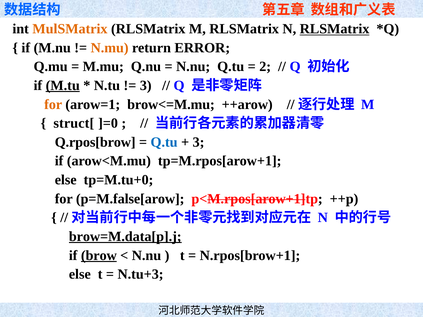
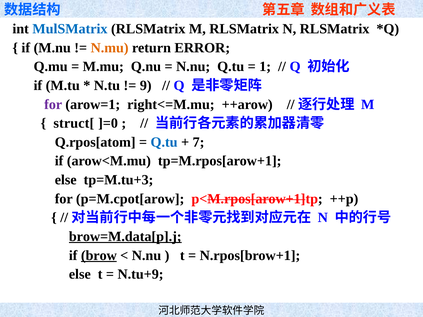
MulSMatrix colour: orange -> blue
RLSMatrix at (335, 29) underline: present -> none
2: 2 -> 1
M.tu underline: present -> none
3 at (146, 86): 3 -> 9
for at (53, 104) colour: orange -> purple
brow<=M.mu: brow<=M.mu -> right<=M.mu
Q.rpos[brow: Q.rpos[brow -> Q.rpos[atom
3 at (199, 142): 3 -> 7
tp=M.tu+0: tp=M.tu+0 -> tp=M.tu+3
p=M.false[arow: p=M.false[arow -> p=M.cpot[arow
N.tu+3: N.tu+3 -> N.tu+9
